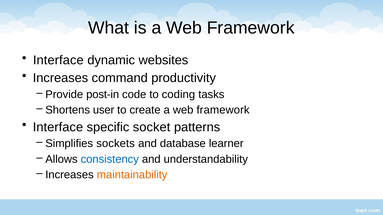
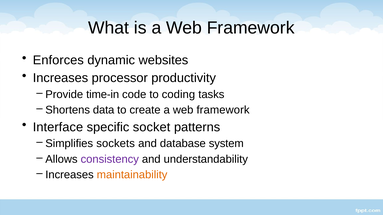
Interface at (58, 60): Interface -> Enforces
command: command -> processor
post-in: post-in -> time-in
user: user -> data
learner: learner -> system
consistency colour: blue -> purple
